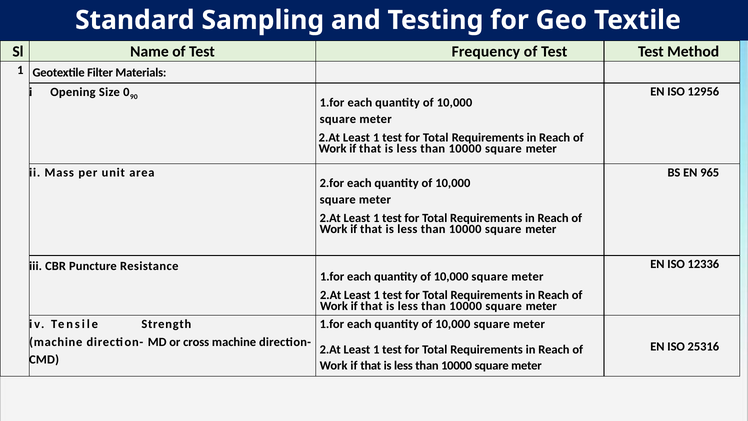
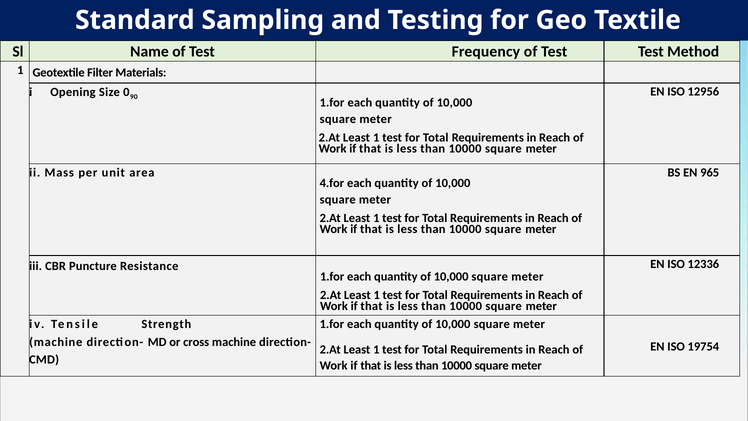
2.for: 2.for -> 4.for
25316: 25316 -> 19754
